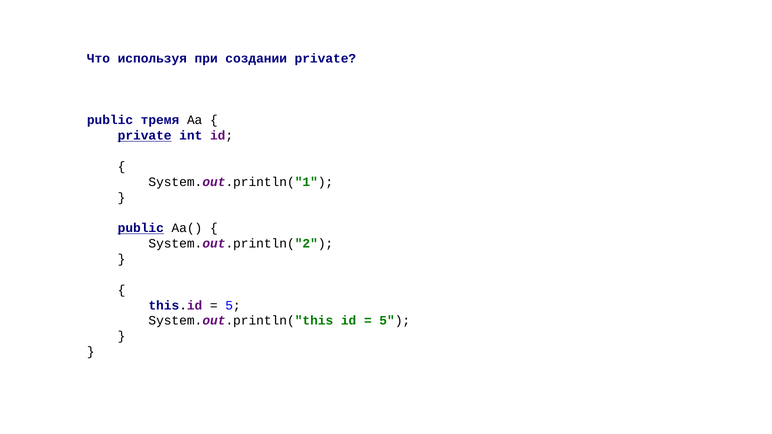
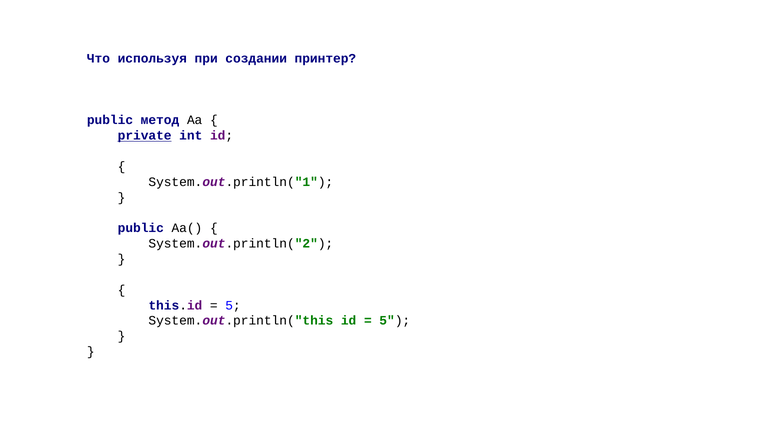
создании private: private -> принтер
тремя: тремя -> метод
public at (141, 228) underline: present -> none
